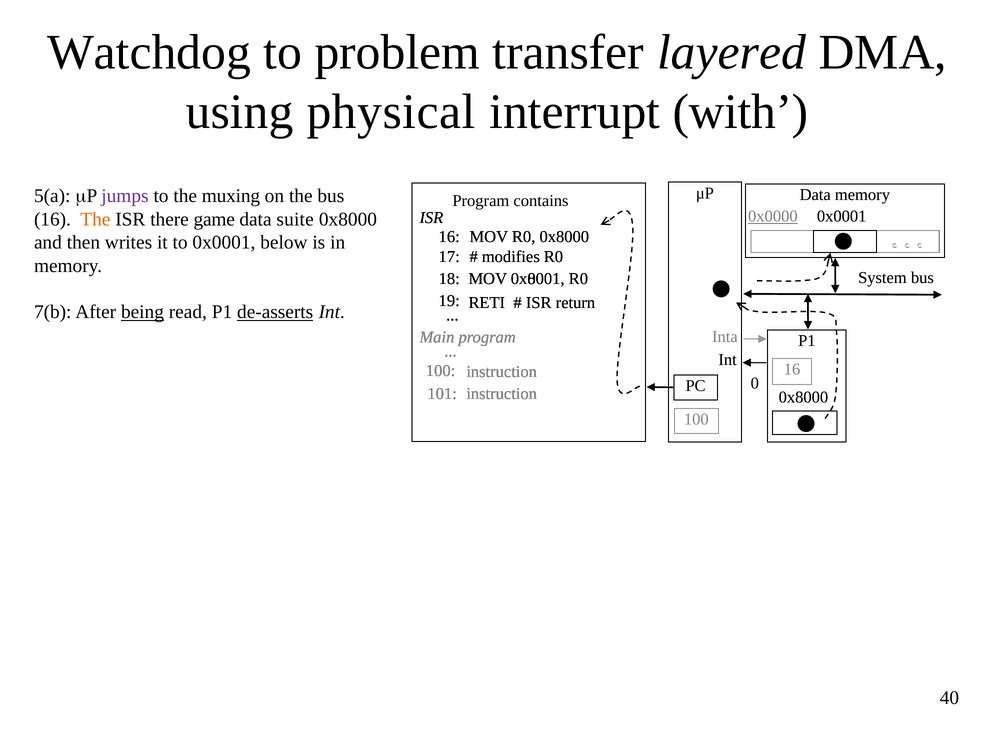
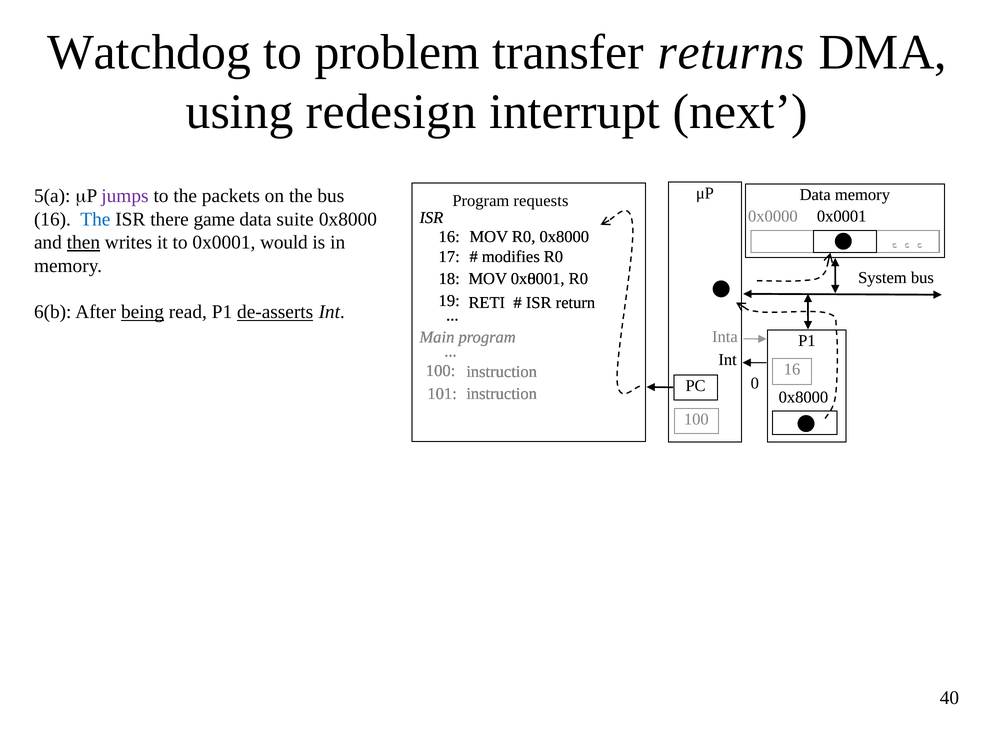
layered: layered -> returns
physical: physical -> redesign
with: with -> next
muxing: muxing -> packets
contains: contains -> requests
0x0000 underline: present -> none
The at (95, 219) colour: orange -> blue
then underline: none -> present
below: below -> would
7(b: 7(b -> 6(b
